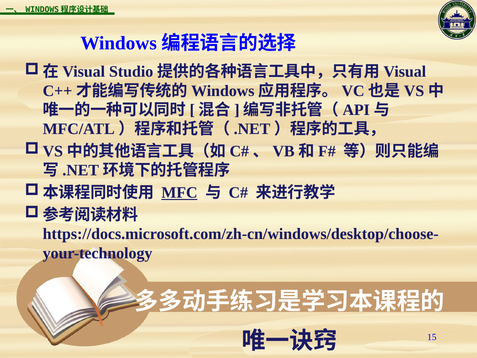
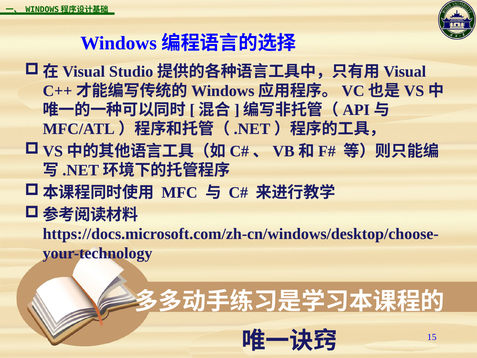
MFC underline: present -> none
